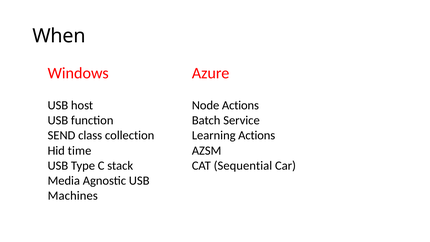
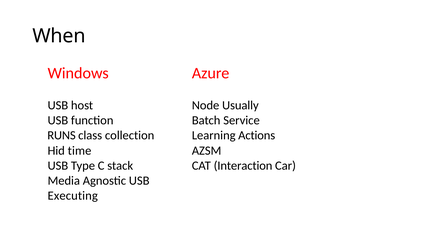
Node Actions: Actions -> Usually
SEND: SEND -> RUNS
Sequential: Sequential -> Interaction
Machines: Machines -> Executing
